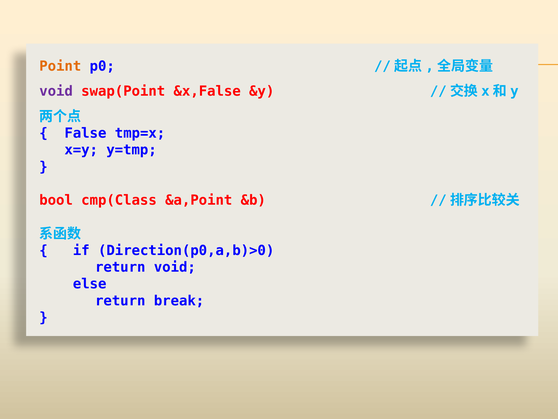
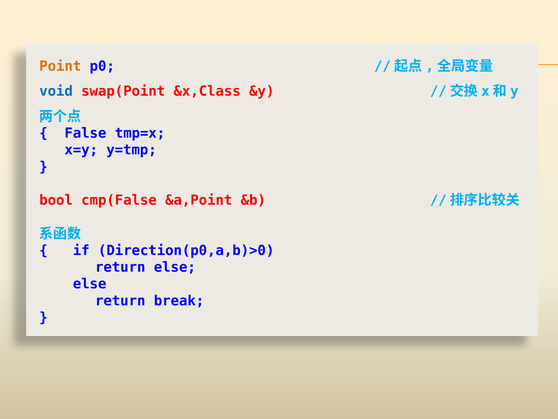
void at (56, 91) colour: purple -> blue
&x,False: &x,False -> &x,Class
cmp(Class: cmp(Class -> cmp(False
return void: void -> else
